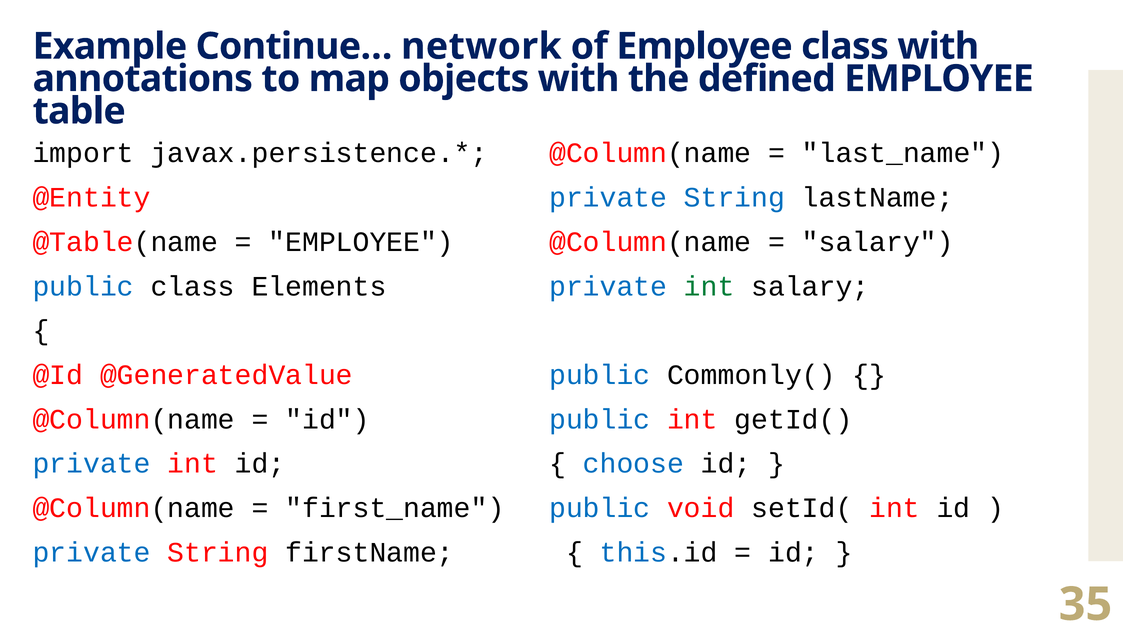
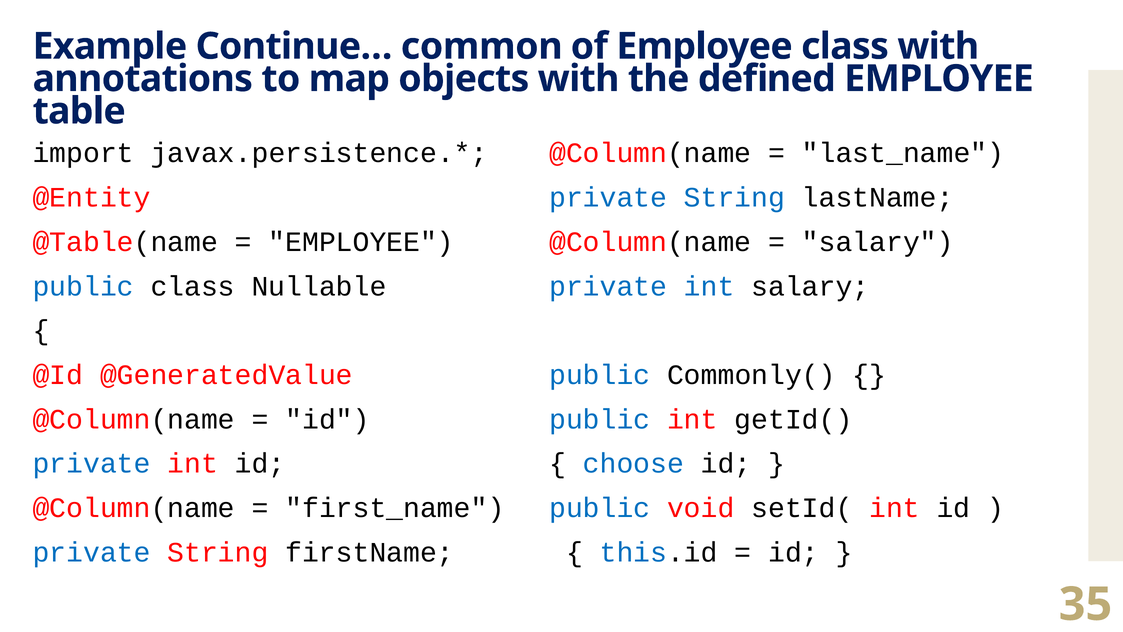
network: network -> common
Elements: Elements -> Nullable
int at (709, 286) colour: green -> blue
